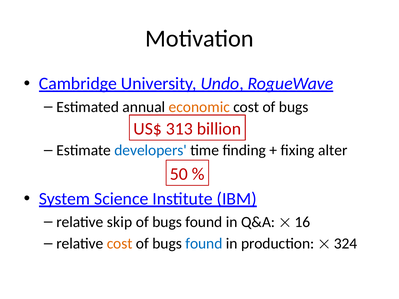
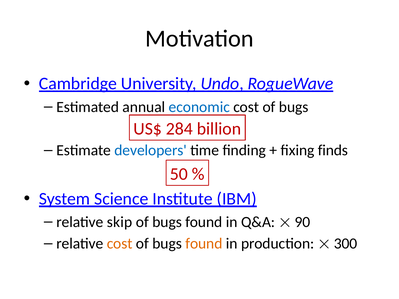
economic colour: orange -> blue
313: 313 -> 284
alter: alter -> finds
16: 16 -> 90
found at (204, 244) colour: blue -> orange
324: 324 -> 300
